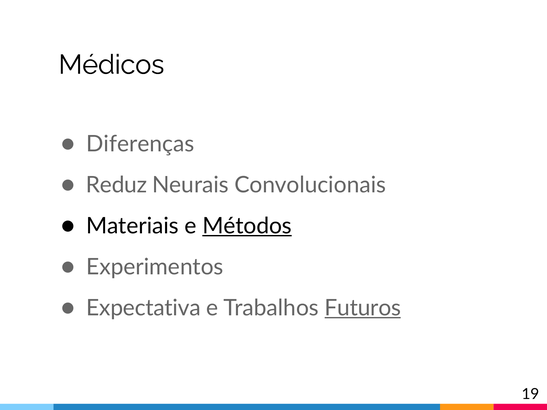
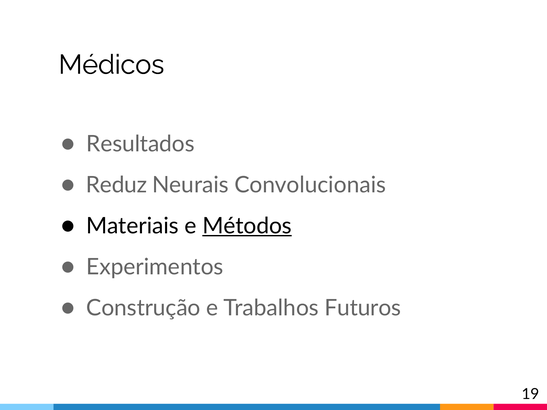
Diferenças: Diferenças -> Resultados
Expectativa: Expectativa -> Construção
Futuros underline: present -> none
